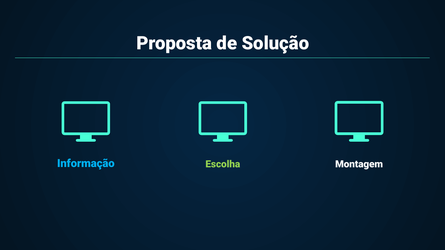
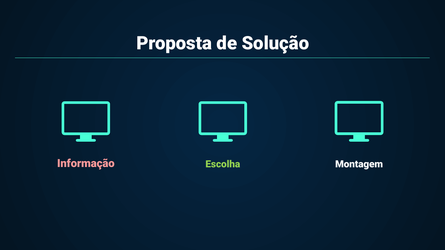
Informação colour: light blue -> pink
